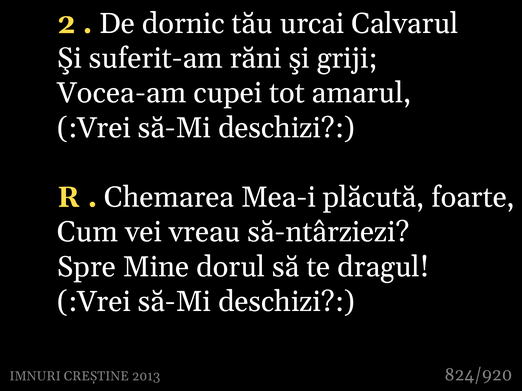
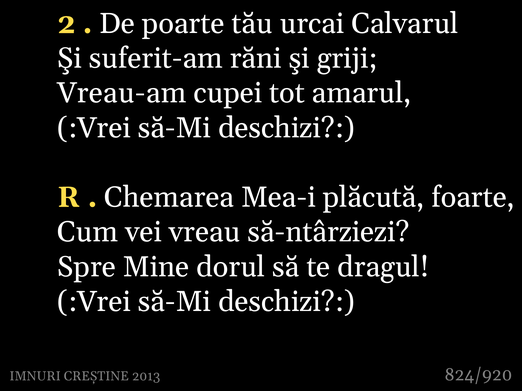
dornic: dornic -> poarte
Vocea-am: Vocea-am -> Vreau-am
